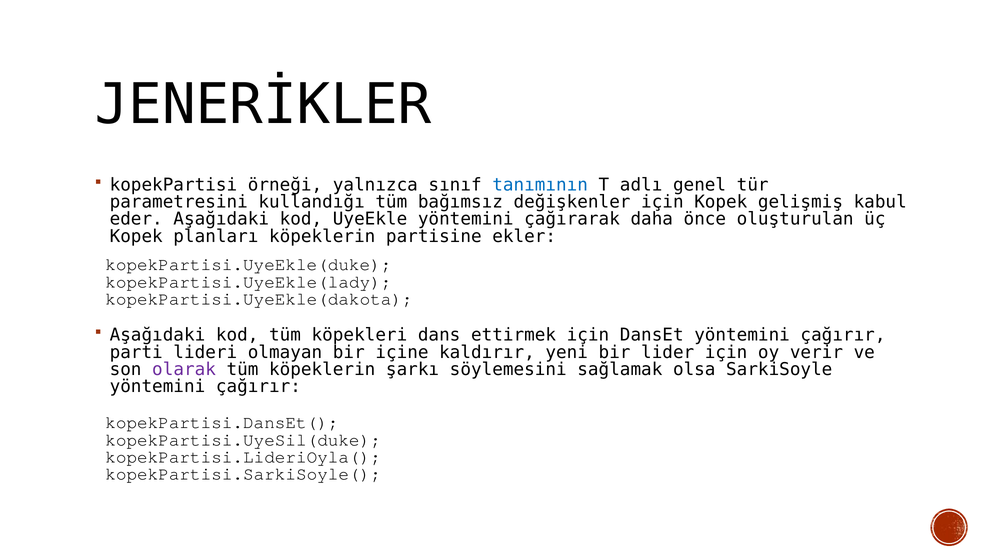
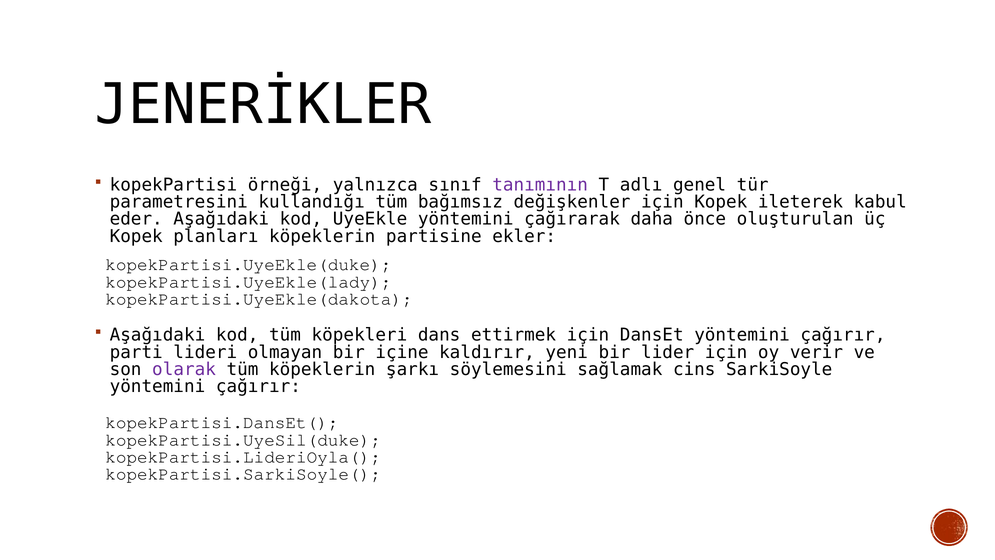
tanımının colour: blue -> purple
gelişmiş: gelişmiş -> ileterek
olsa: olsa -> cins
